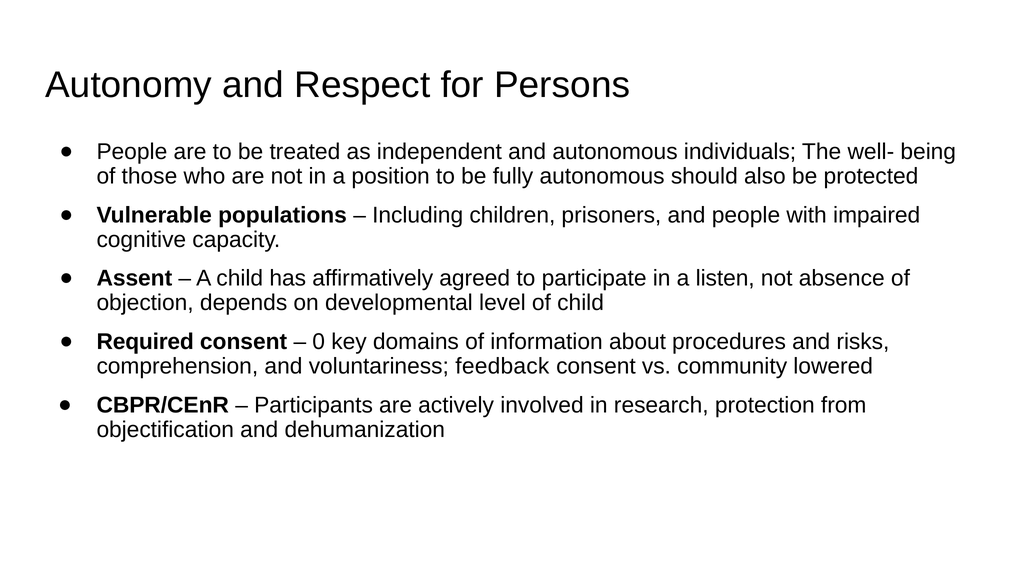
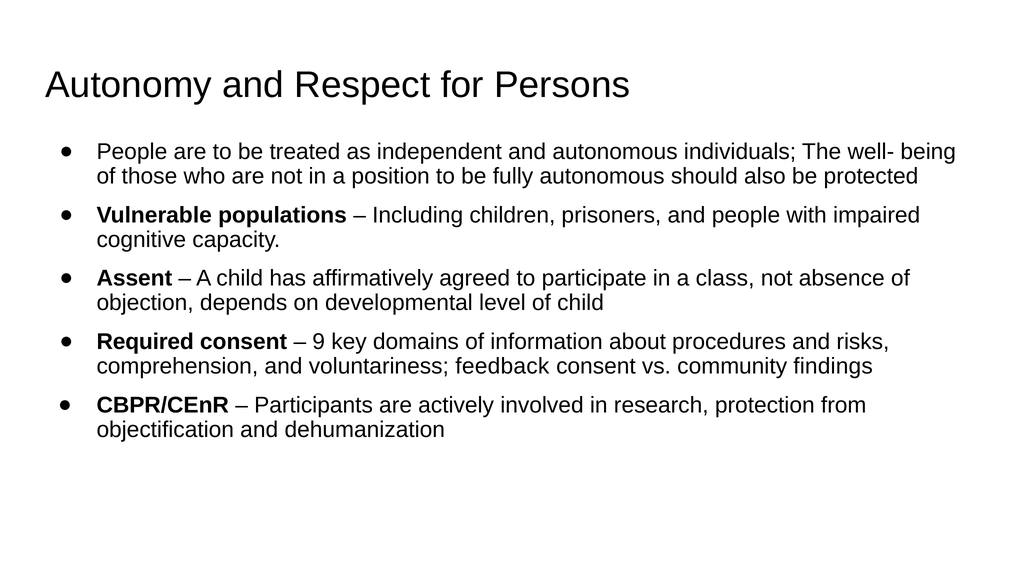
listen: listen -> class
0: 0 -> 9
lowered: lowered -> findings
